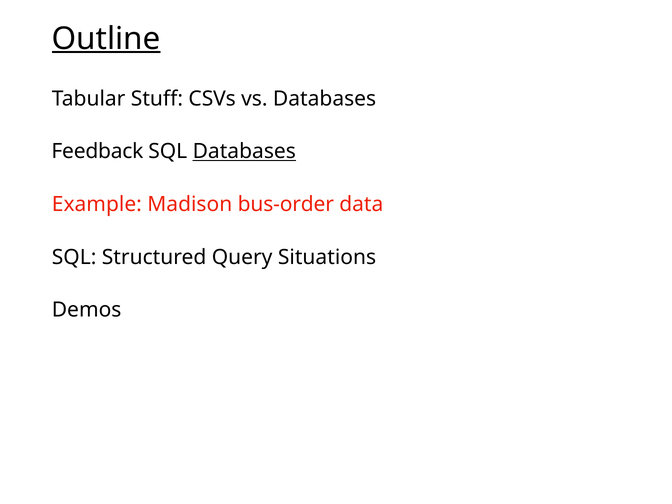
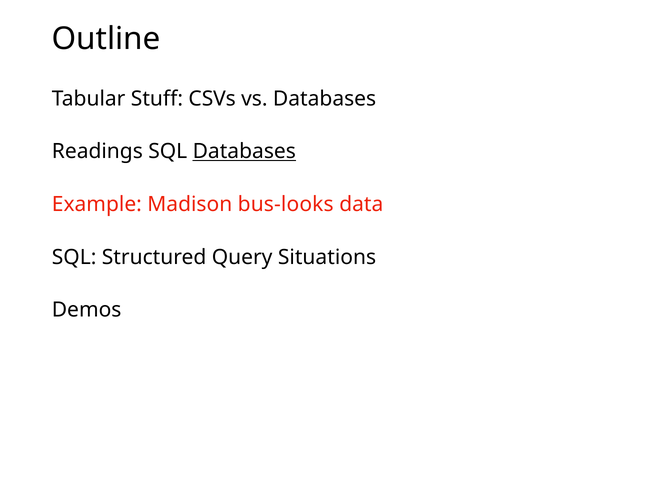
Outline underline: present -> none
Feedback: Feedback -> Readings
bus-order: bus-order -> bus-looks
